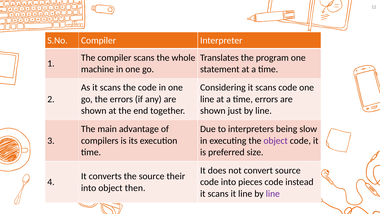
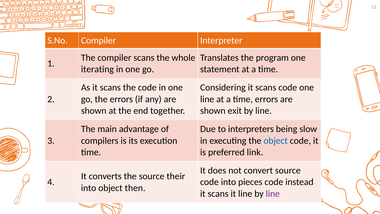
machine: machine -> iterating
just: just -> exit
object at (276, 140) colour: purple -> blue
size: size -> link
